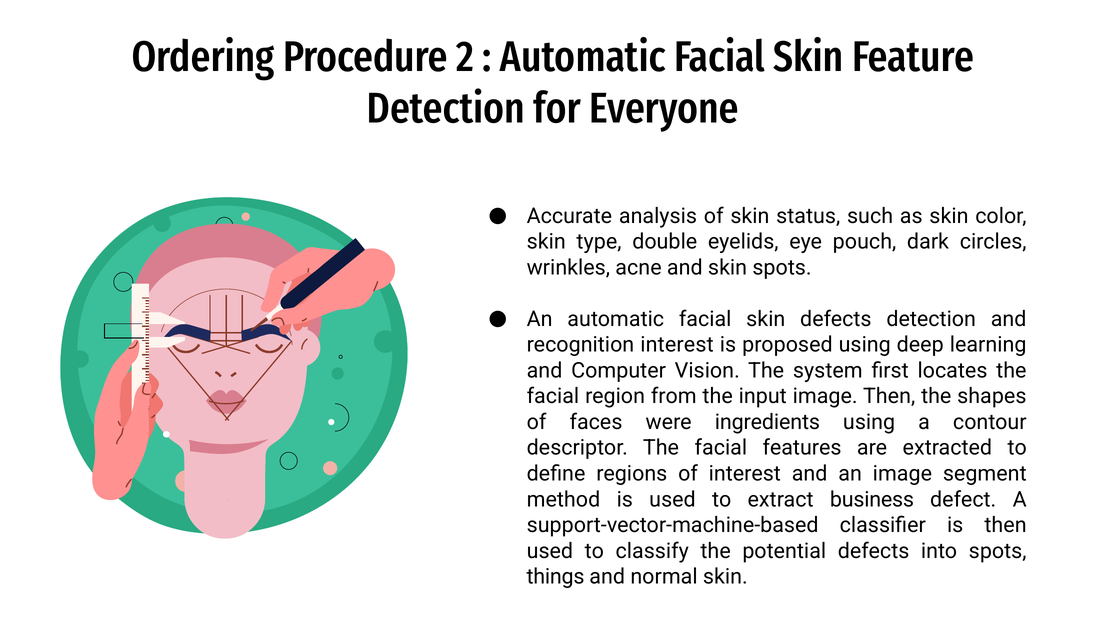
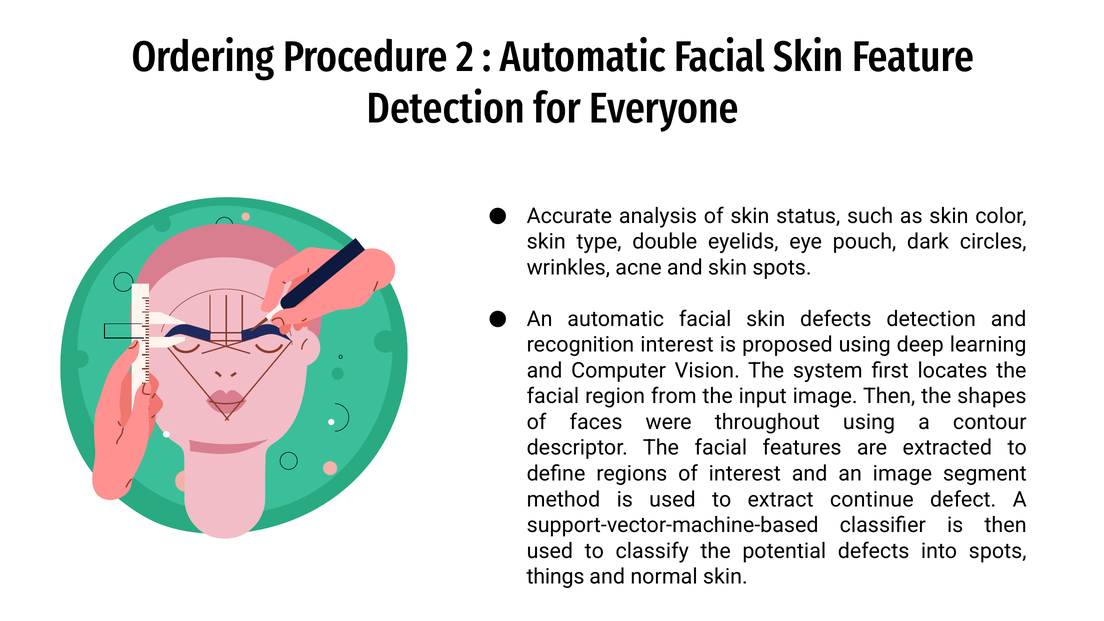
ingredients: ingredients -> throughout
business: business -> continue
